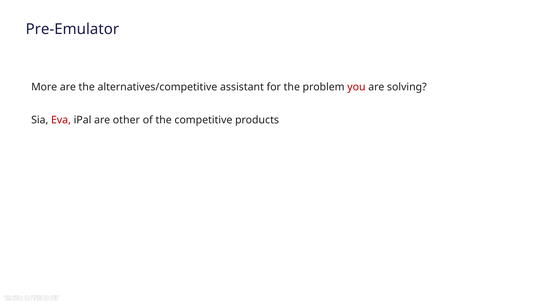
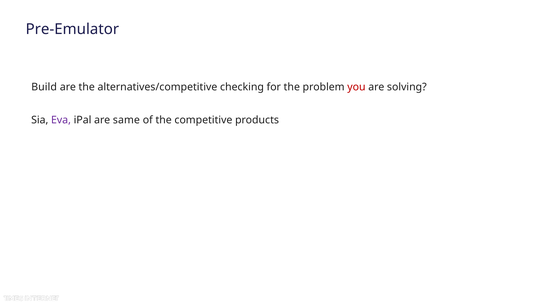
More: More -> Build
assistant: assistant -> checking
Eva colour: red -> purple
other: other -> same
